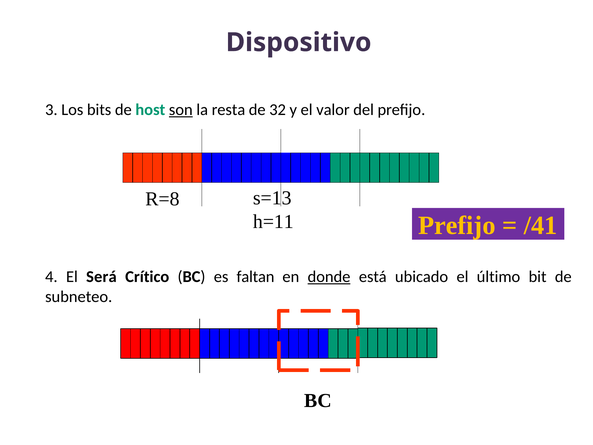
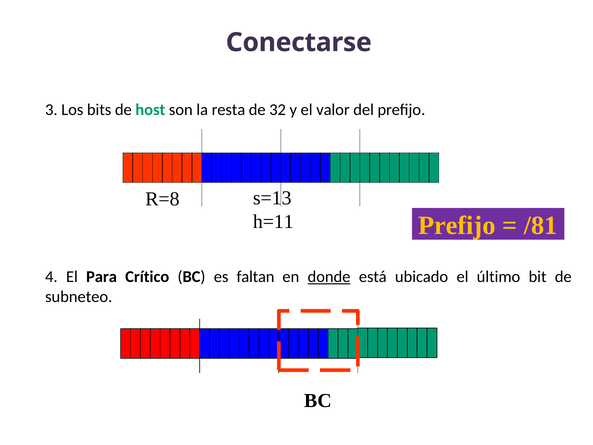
Dispositivo: Dispositivo -> Conectarse
son underline: present -> none
/41: /41 -> /81
Será: Será -> Para
